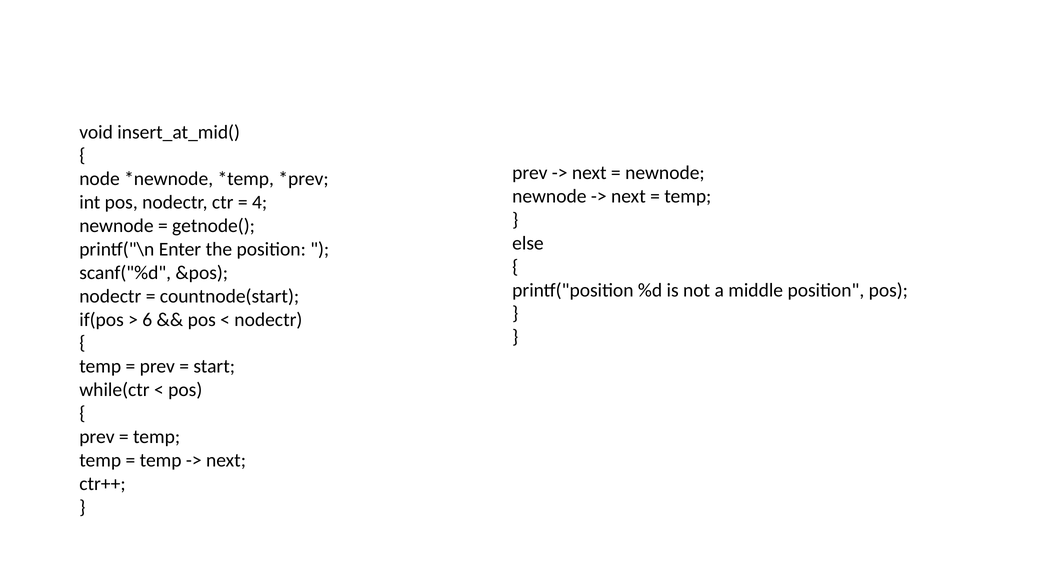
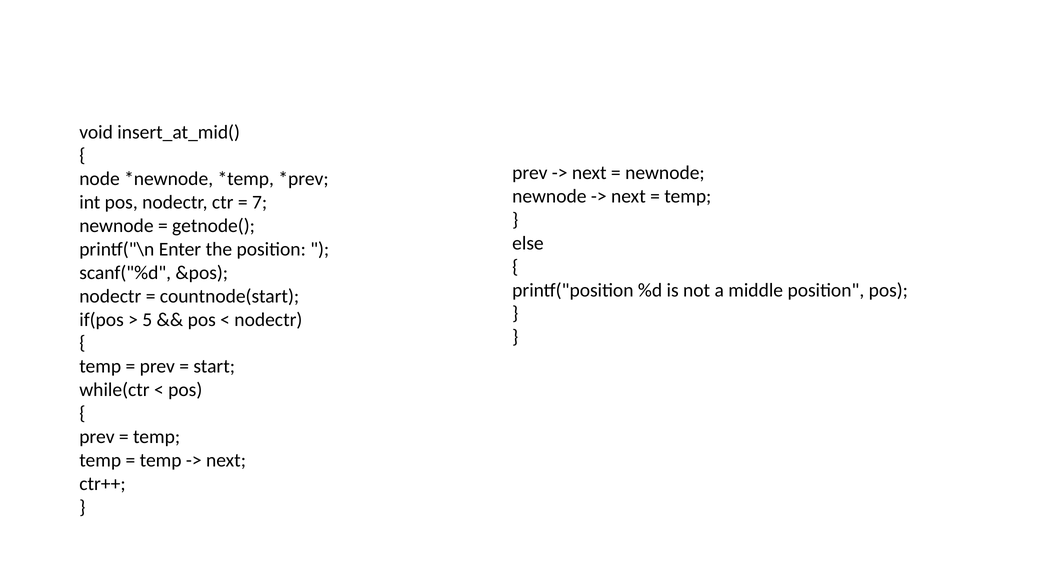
4: 4 -> 7
6: 6 -> 5
